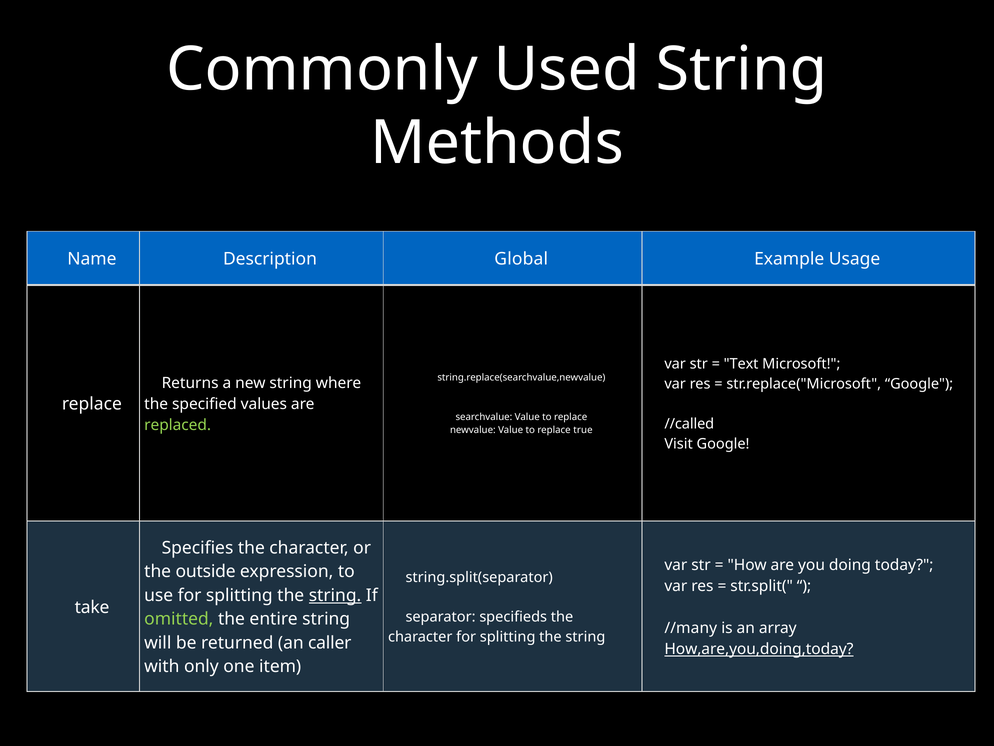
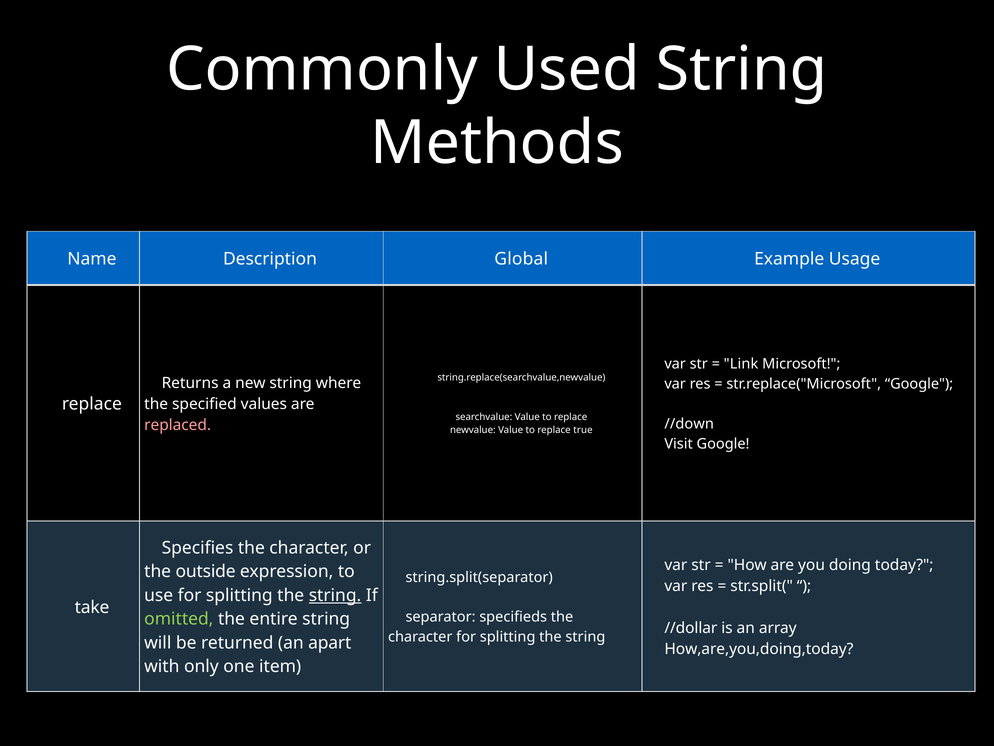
Text: Text -> Link
//called: //called -> //down
replaced colour: light green -> pink
//many: //many -> //dollar
caller: caller -> apart
How,are,you,doing,today underline: present -> none
